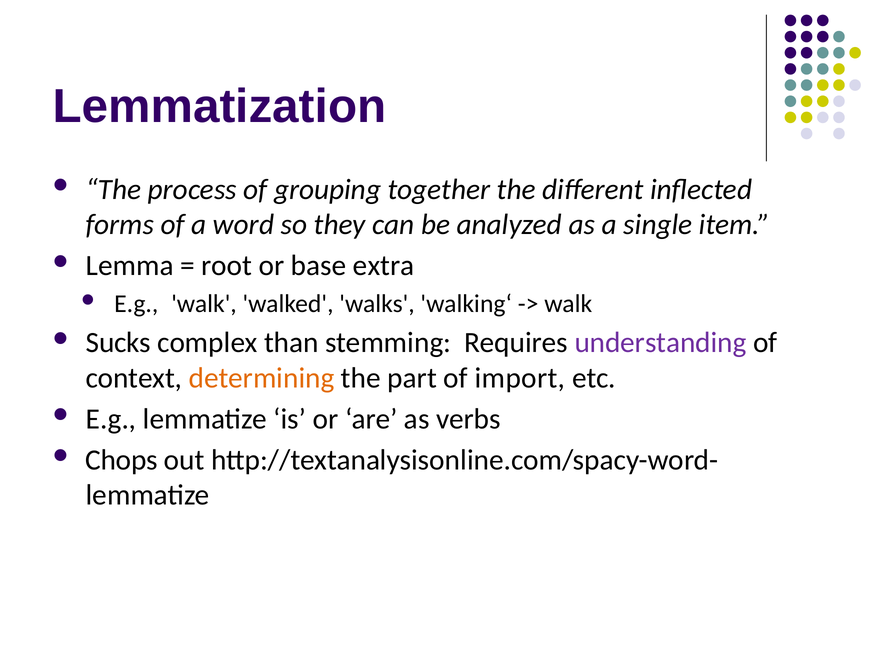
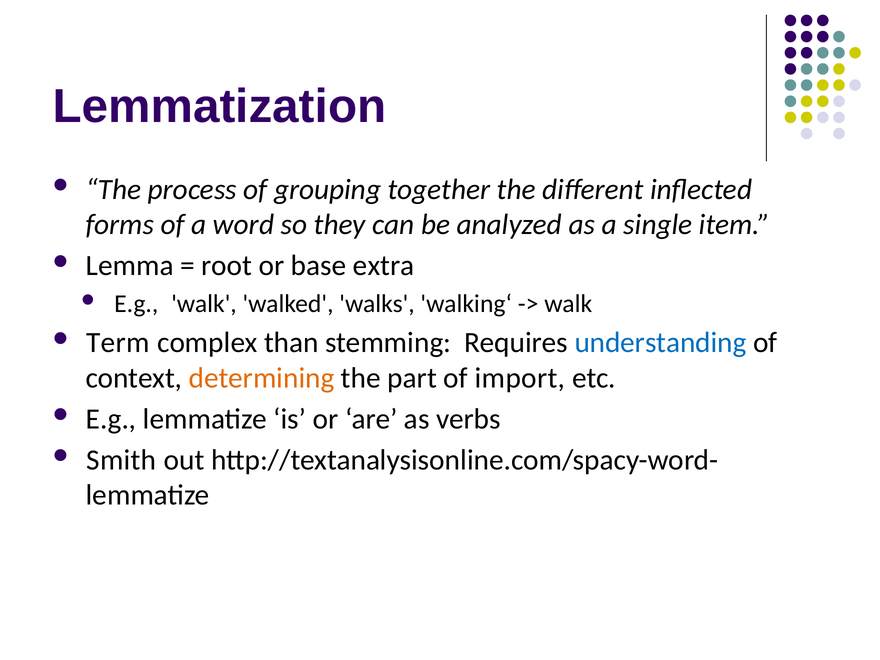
Sucks: Sucks -> Term
understanding colour: purple -> blue
Chops: Chops -> Smith
